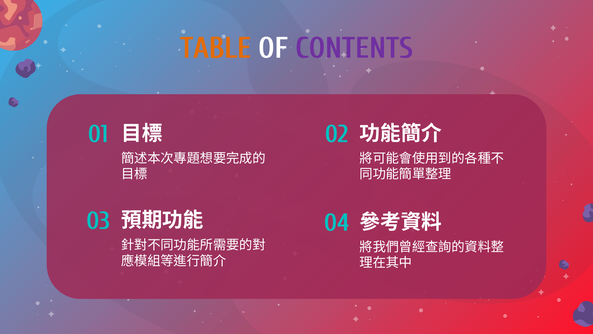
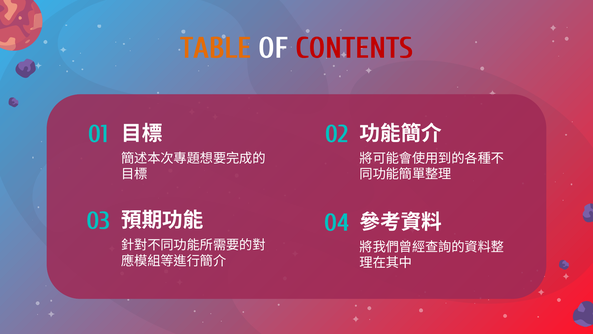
CONTENTS colour: purple -> red
